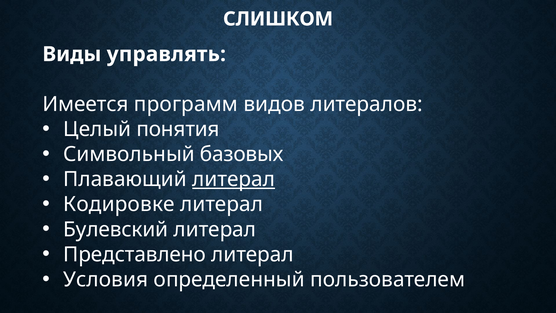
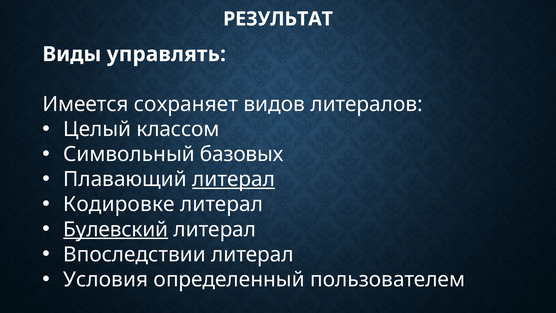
СЛИШКОМ: СЛИШКОМ -> РЕЗУЛЬТАТ
программ: программ -> сохраняет
понятия: понятия -> классом
Булевский underline: none -> present
Представлено: Представлено -> Впоследствии
